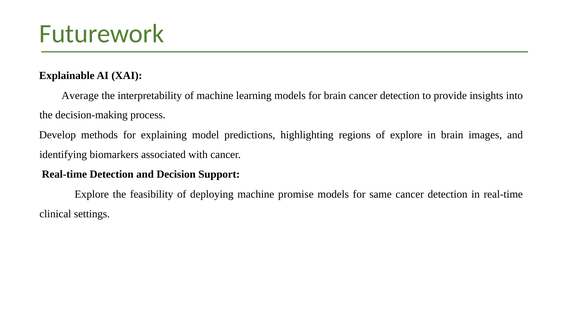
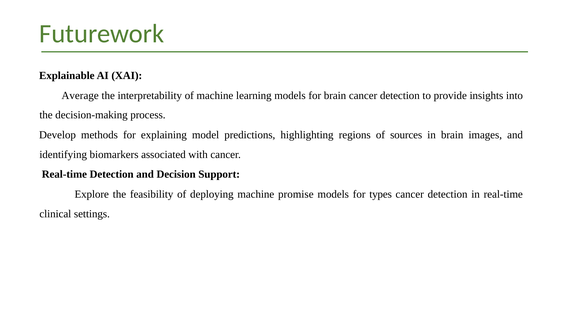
of explore: explore -> sources
same: same -> types
